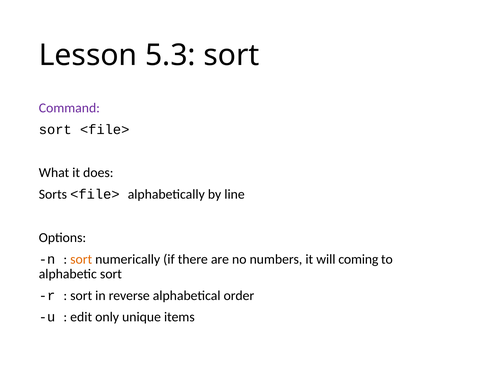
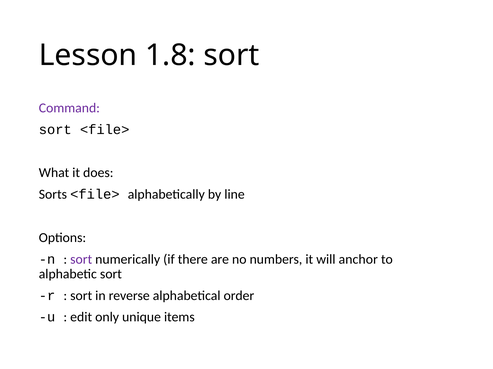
5.3: 5.3 -> 1.8
sort at (81, 260) colour: orange -> purple
coming: coming -> anchor
